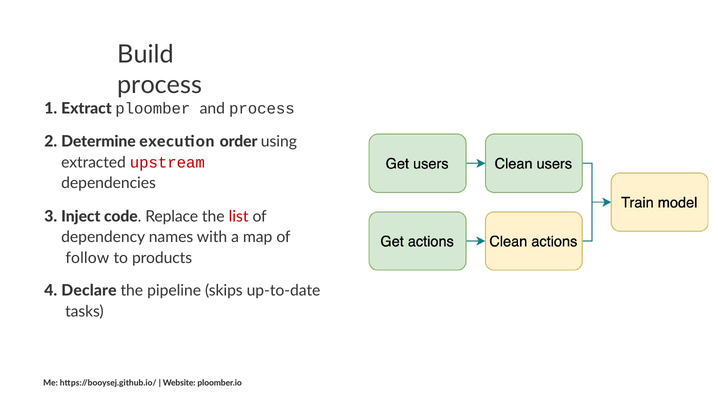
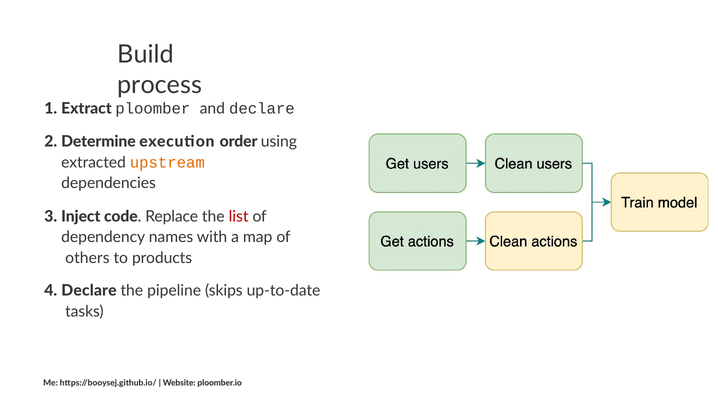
and process: process -> declare
upstream colour: red -> orange
follow: follow -> others
